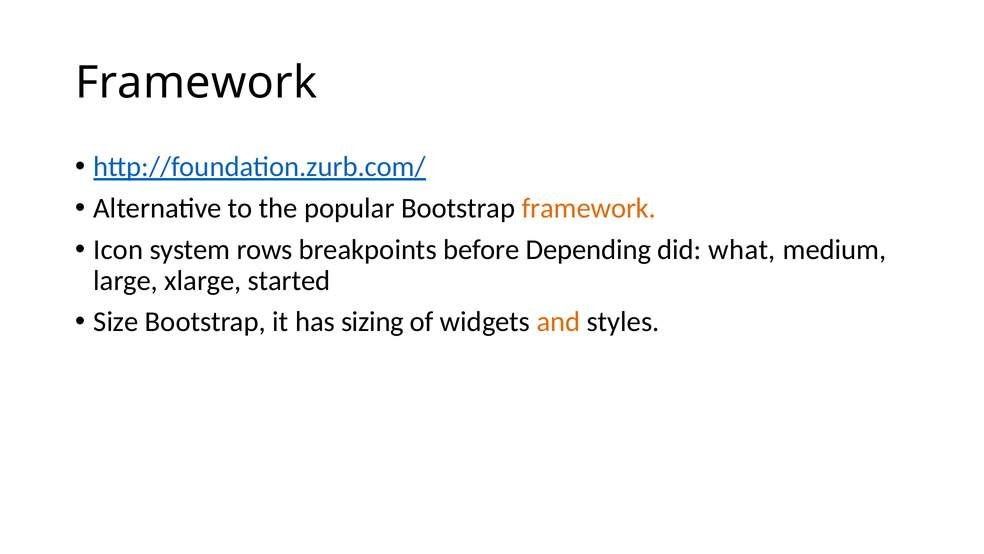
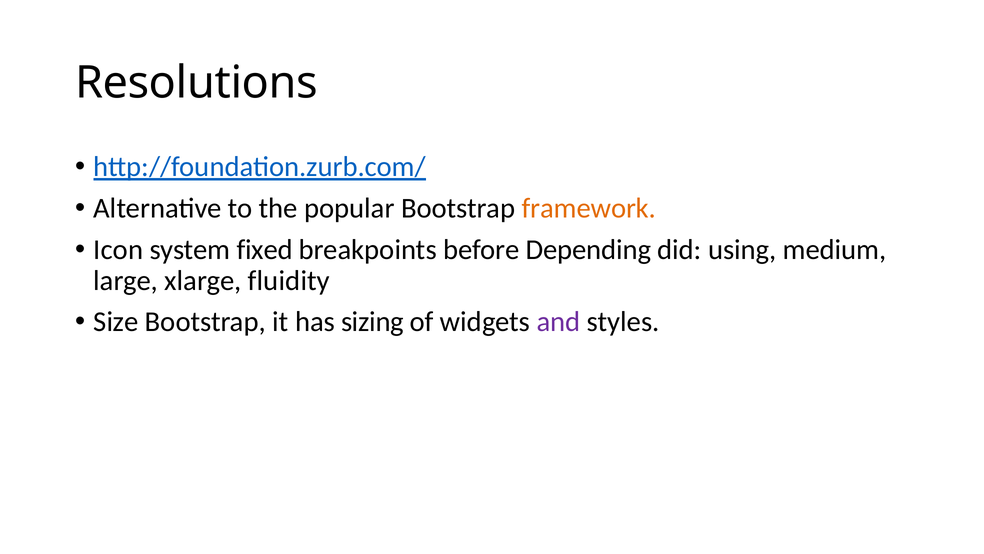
Framework at (196, 83): Framework -> Resolutions
rows: rows -> fixed
what: what -> using
started: started -> fluidity
and colour: orange -> purple
